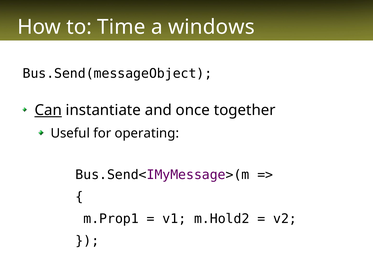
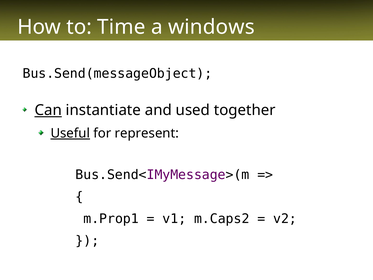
once: once -> used
Useful underline: none -> present
operating: operating -> represent
m.Hold2: m.Hold2 -> m.Caps2
